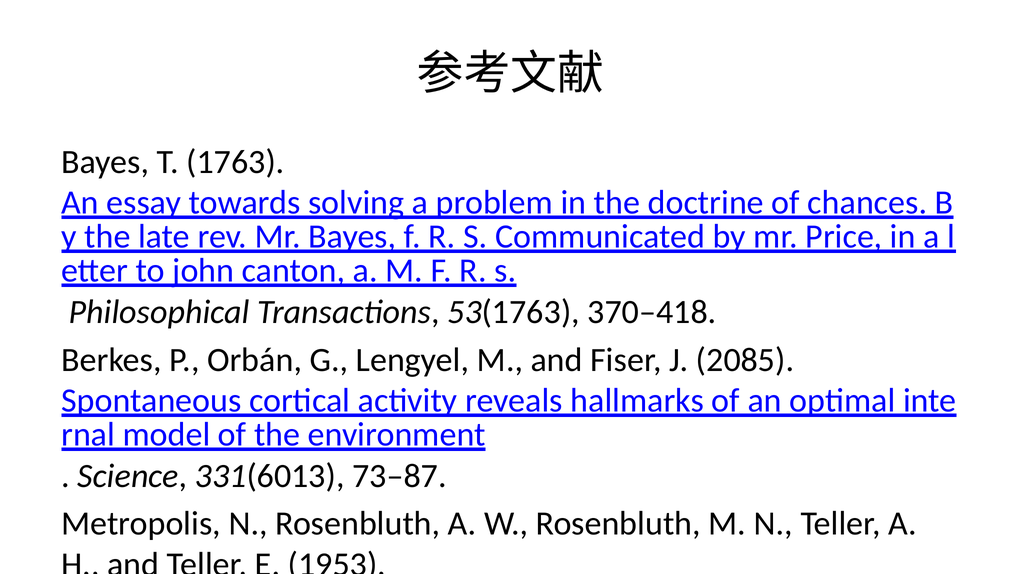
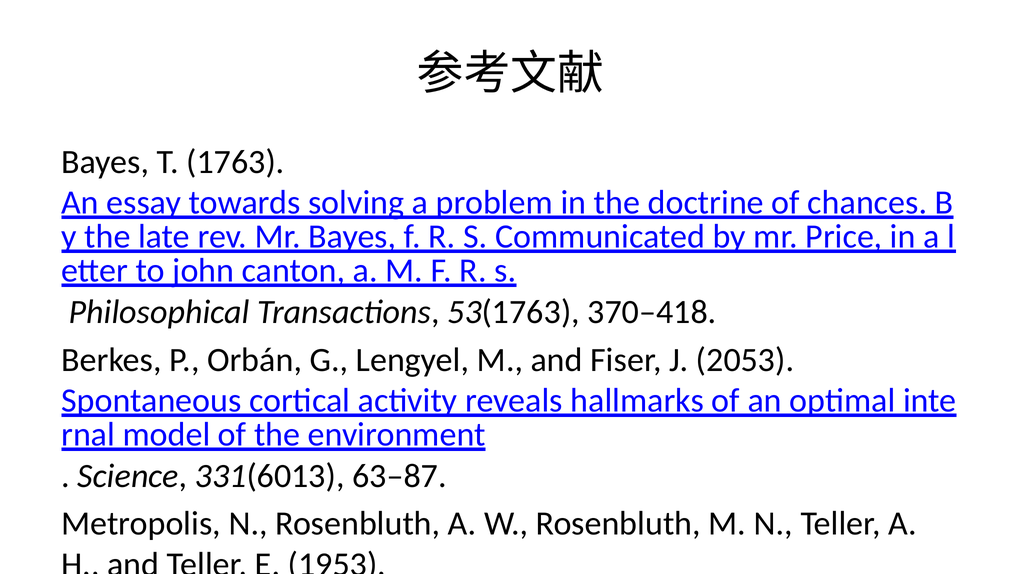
2085: 2085 -> 2053
73–87: 73–87 -> 63–87
